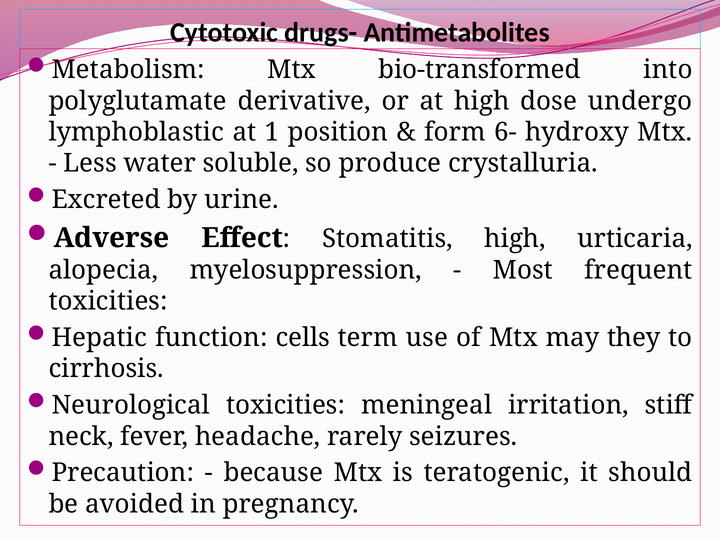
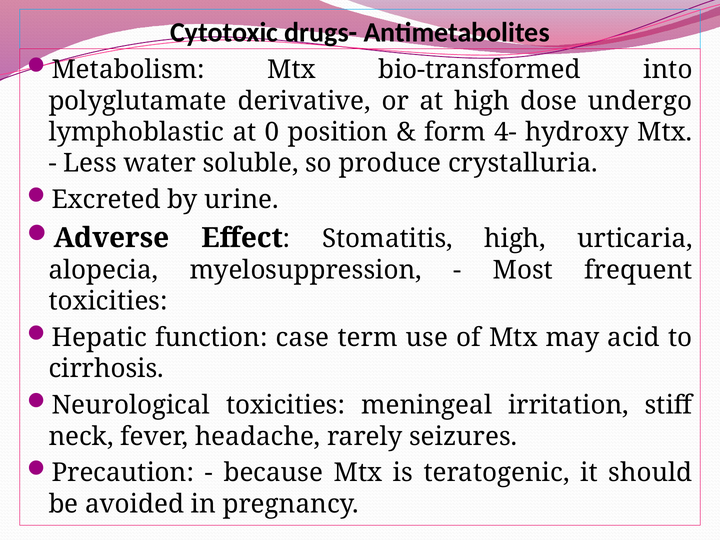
1: 1 -> 0
6-: 6- -> 4-
cells: cells -> case
they: they -> acid
